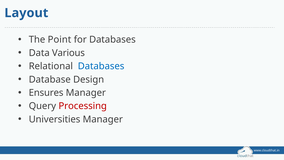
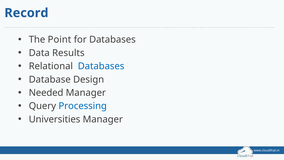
Layout: Layout -> Record
Various: Various -> Results
Ensures: Ensures -> Needed
Processing colour: red -> blue
